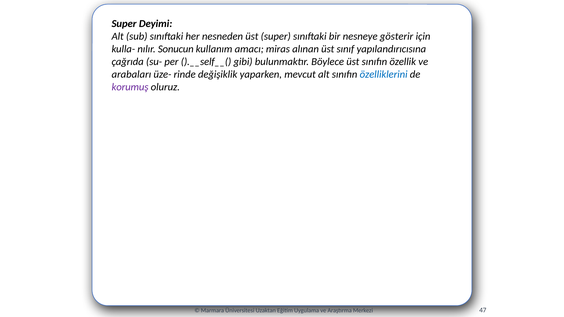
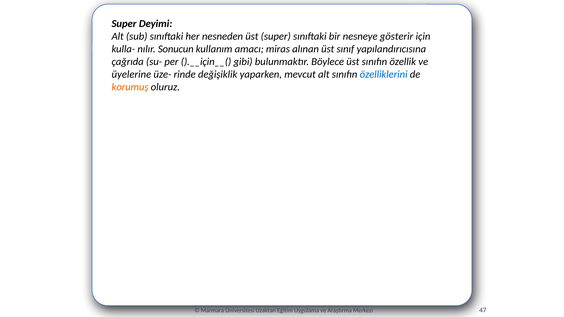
).__self__(: ).__self__( -> ).__için__(
arabaları: arabaları -> üyelerine
korumuş colour: purple -> orange
